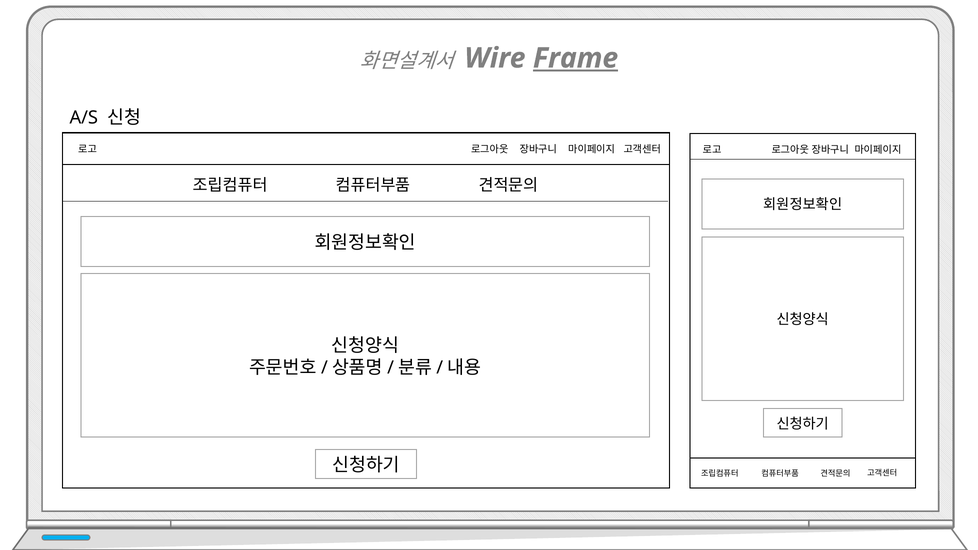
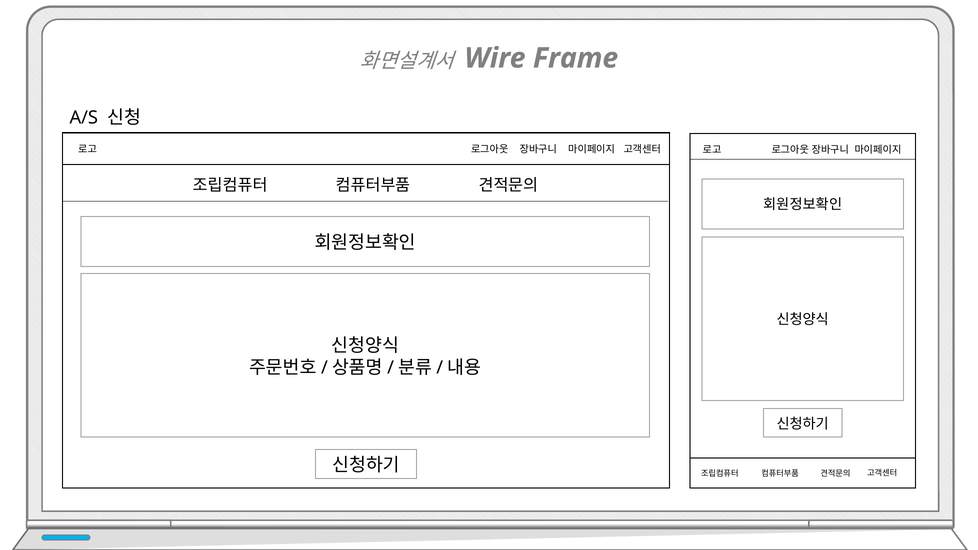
Frame underline: present -> none
